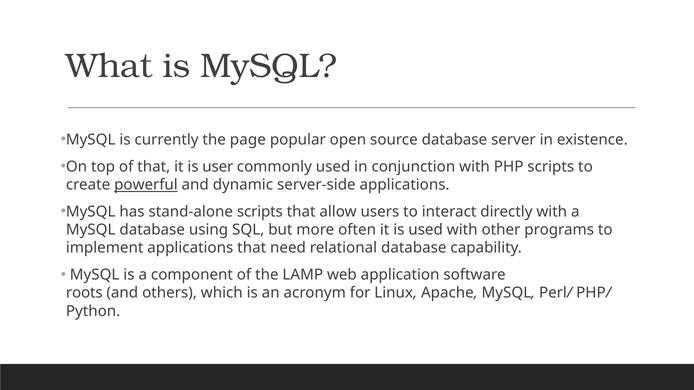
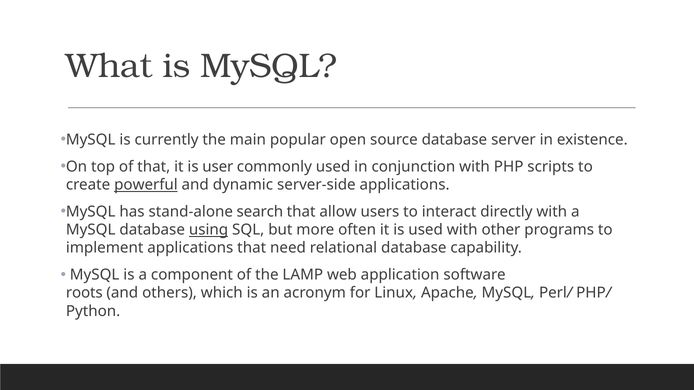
page: page -> main
stand-alone scripts: scripts -> search
using underline: none -> present
